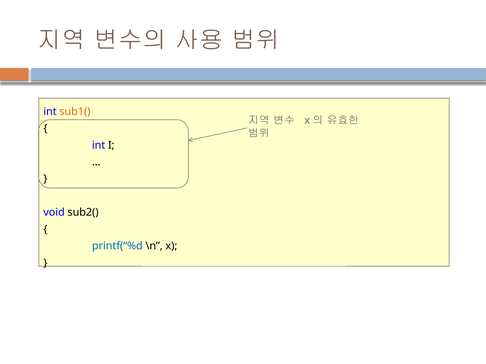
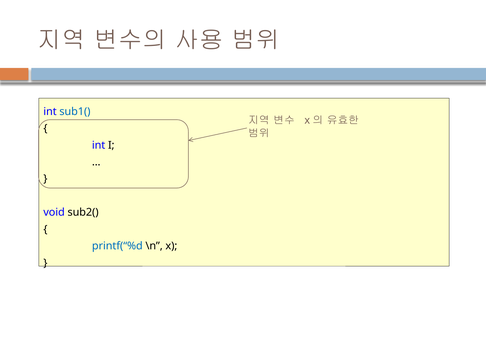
sub1( colour: orange -> blue
